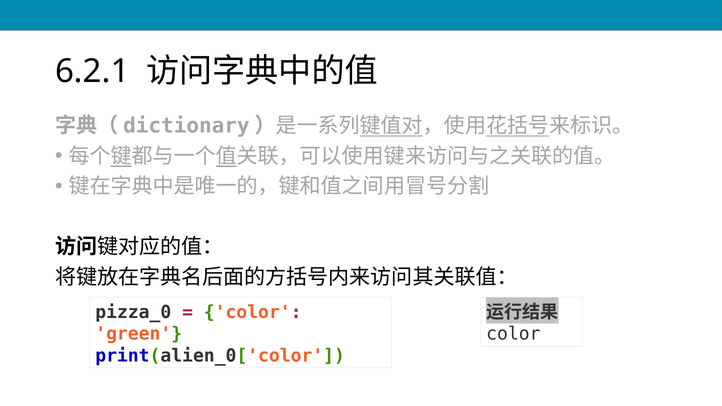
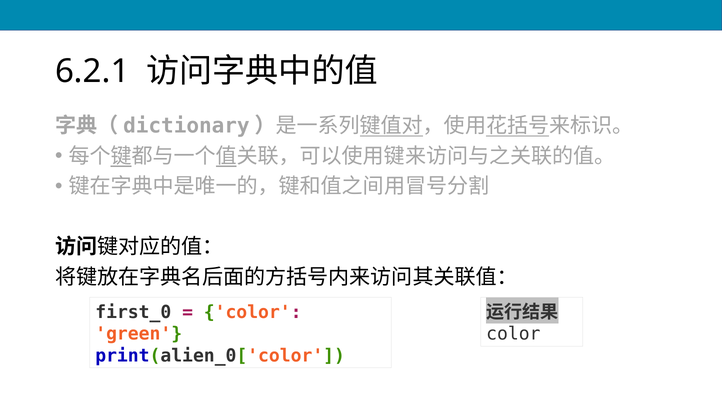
pizza_0: pizza_0 -> first_0
